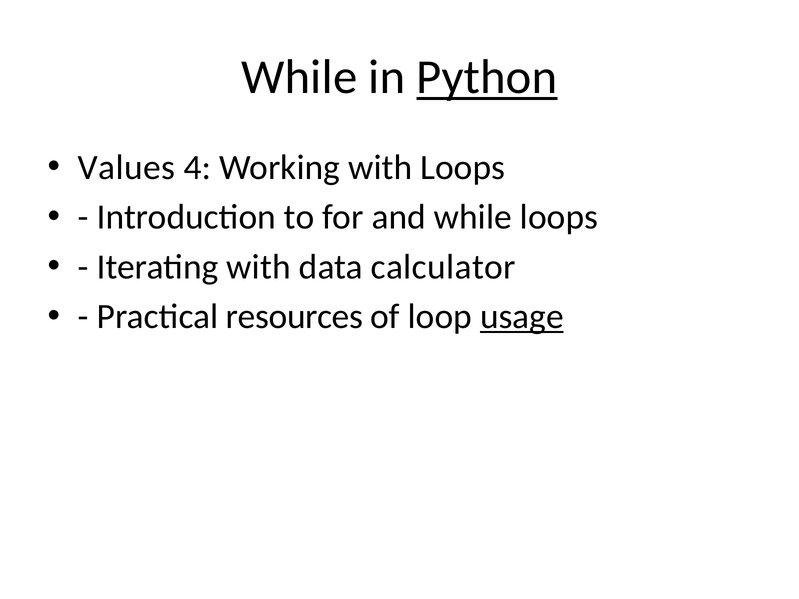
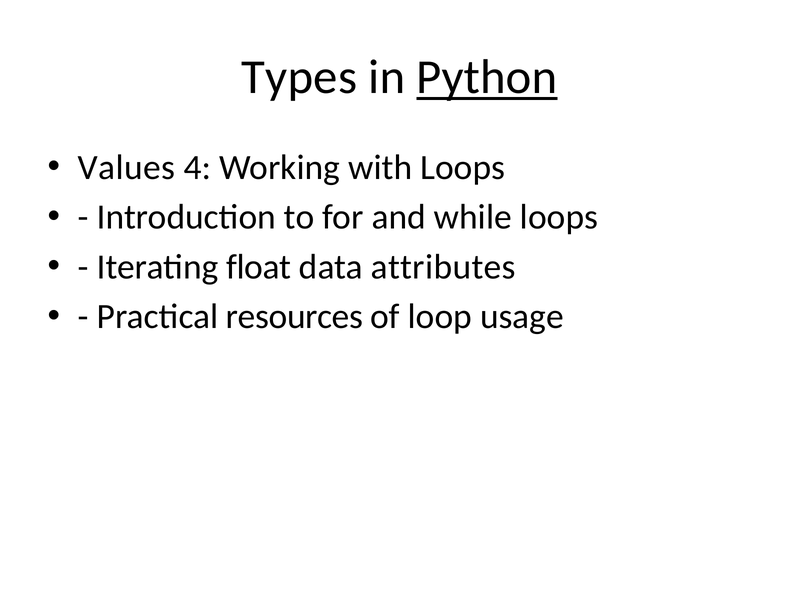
While at (299, 77): While -> Types
Iterating with: with -> float
calculator: calculator -> attributes
usage underline: present -> none
